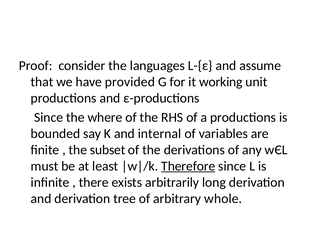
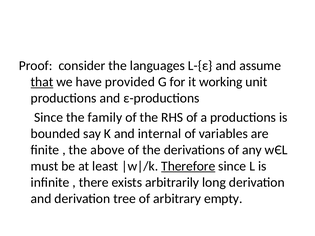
that underline: none -> present
where: where -> family
subset: subset -> above
whole: whole -> empty
